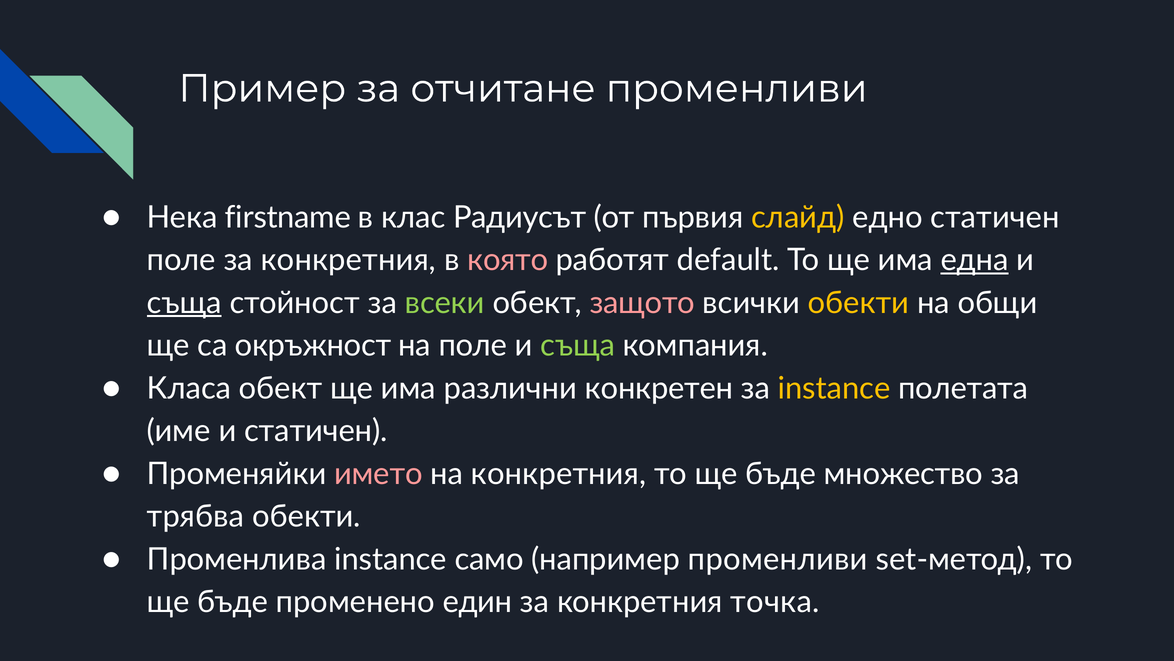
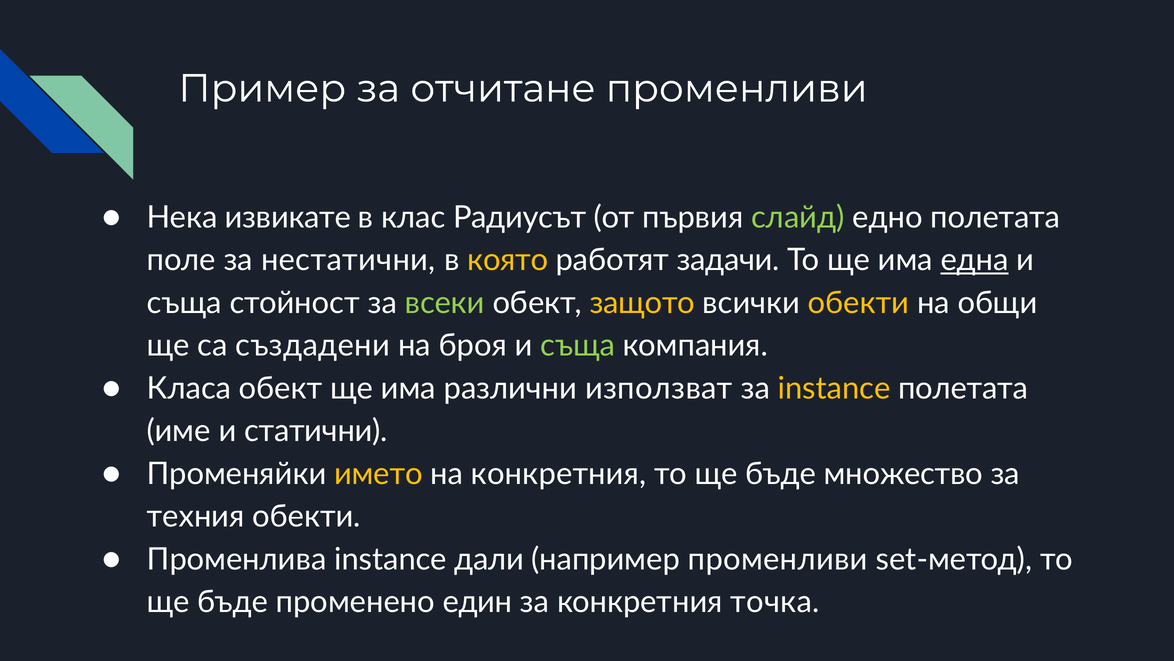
firstname: firstname -> извикате
слайд colour: yellow -> light green
едно статичен: статичен -> полетата
поле за конкретния: конкретния -> нестатични
която colour: pink -> yellow
default: default -> задачи
съща at (184, 303) underline: present -> none
защото colour: pink -> yellow
окръжност: окръжност -> създадени
на поле: поле -> броя
конкретен: конкретен -> използват
и статичен: статичен -> статични
името colour: pink -> yellow
трябва: трябва -> техния
само: само -> дали
